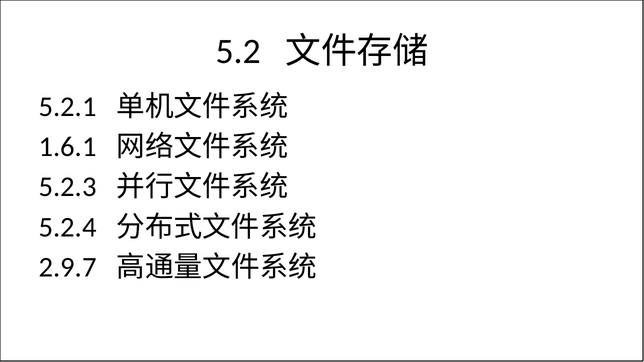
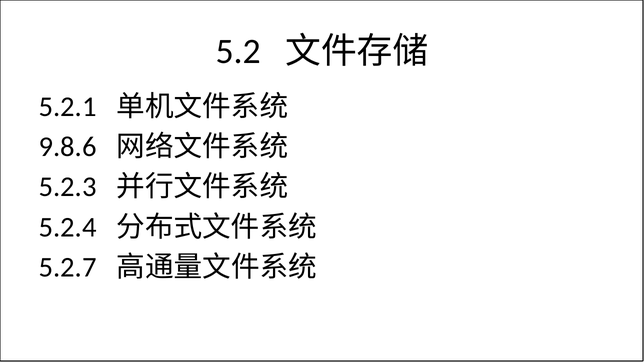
1.6.1: 1.6.1 -> 9.8.6
2.9.7: 2.9.7 -> 5.2.7
